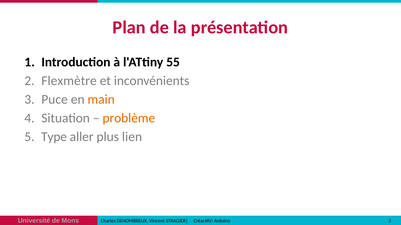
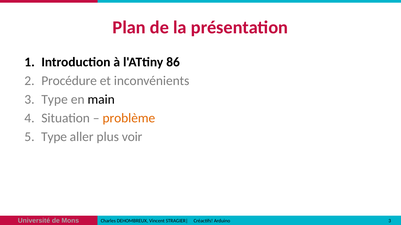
55: 55 -> 86
Flexmètre: Flexmètre -> Procédure
3 Puce: Puce -> Type
main colour: orange -> black
lien: lien -> voir
